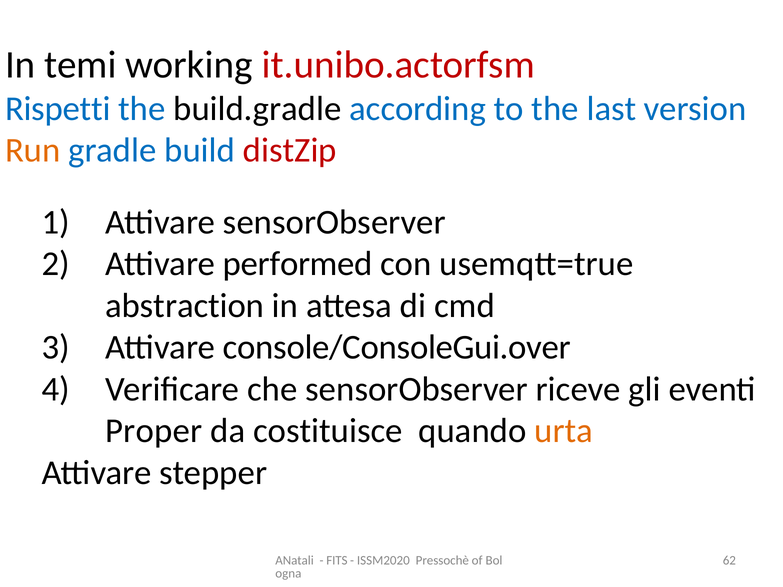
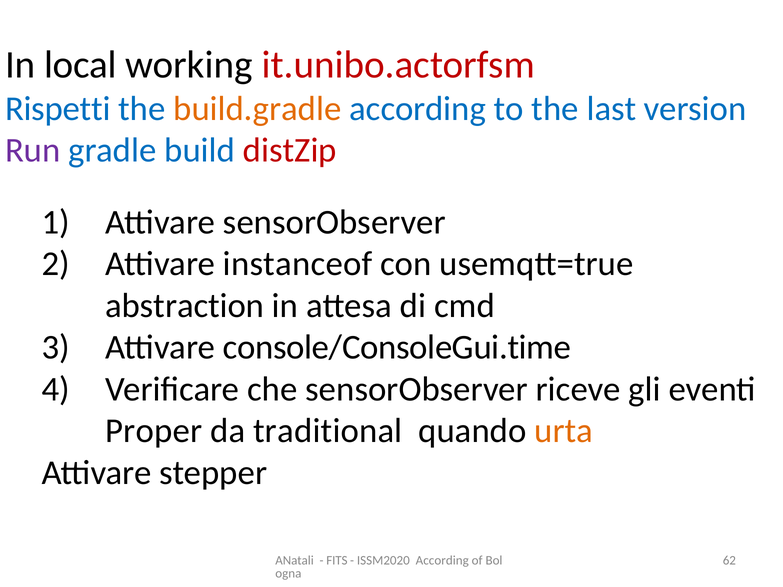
temi: temi -> local
build.gradle colour: black -> orange
Run colour: orange -> purple
performed: performed -> instanceof
console/ConsoleGui.over: console/ConsoleGui.over -> console/ConsoleGui.time
costituisce: costituisce -> traditional
ISSM2020 Pressochè: Pressochè -> According
